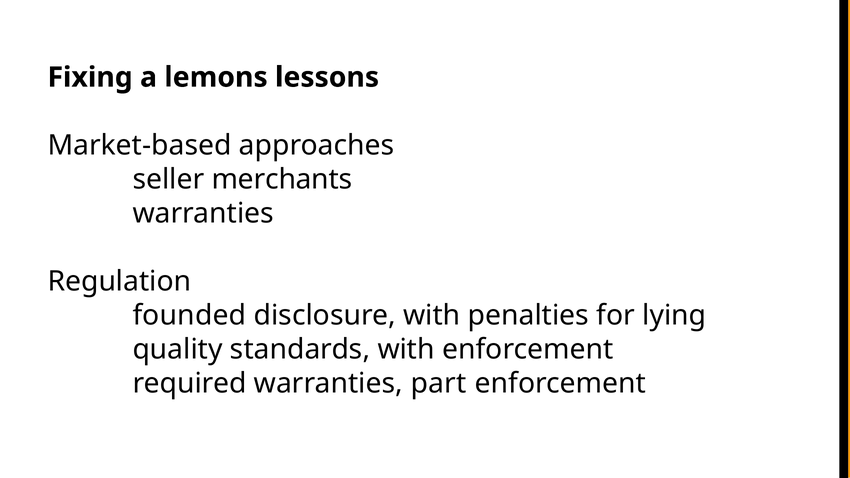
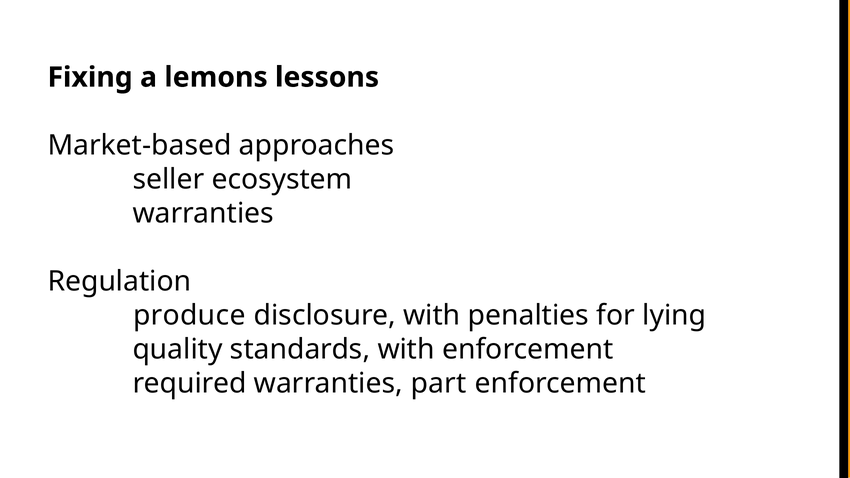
merchants: merchants -> ecosystem
founded: founded -> produce
